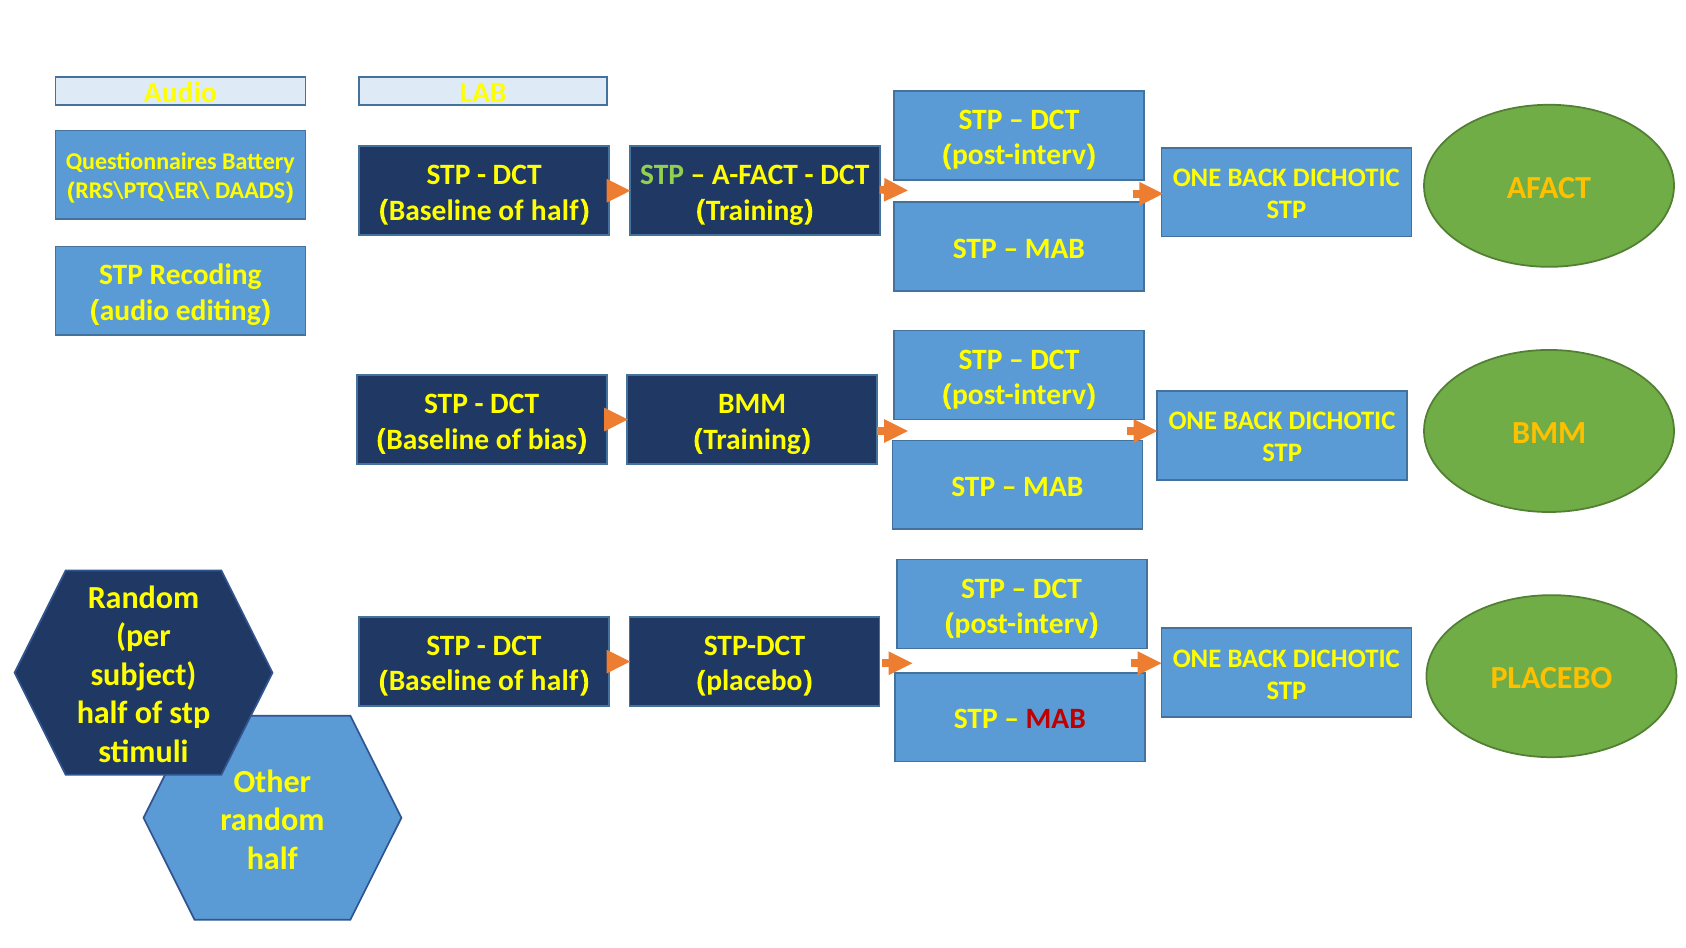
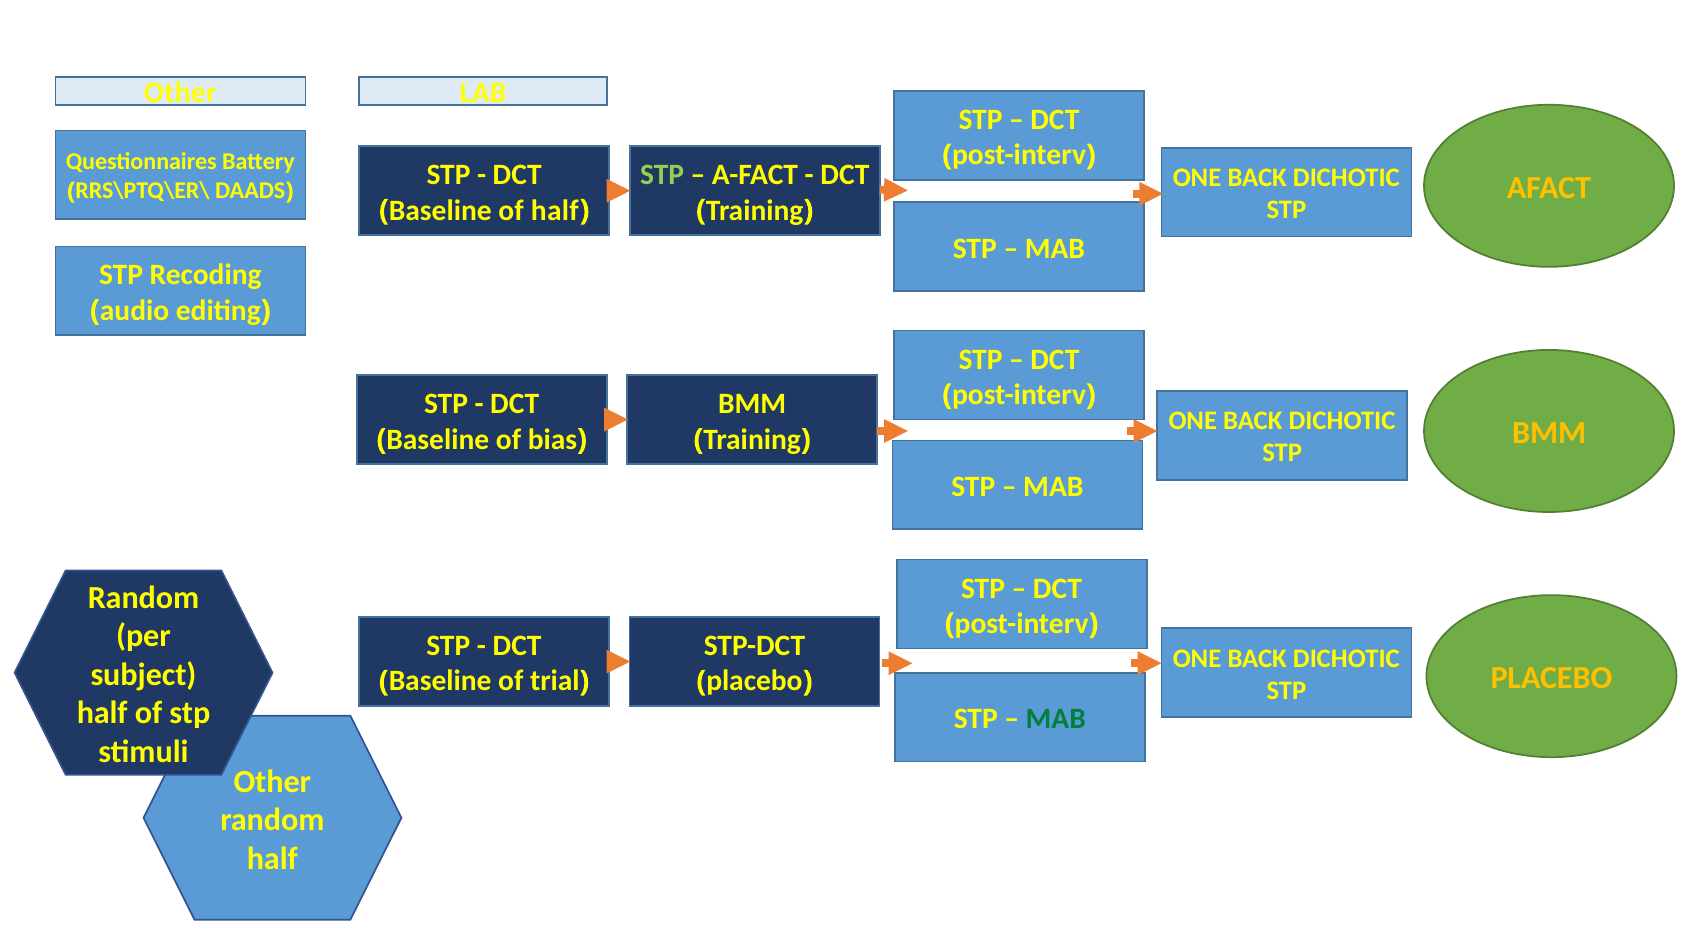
Audio at (180, 93): Audio -> Other
half at (555, 681): half -> trial
MAB at (1056, 719) colour: red -> green
